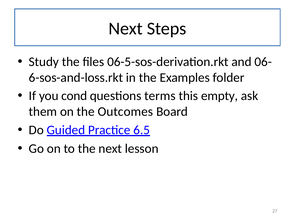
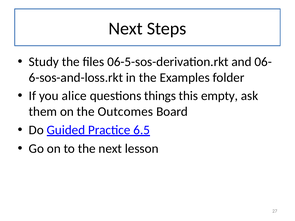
cond: cond -> alice
terms: terms -> things
